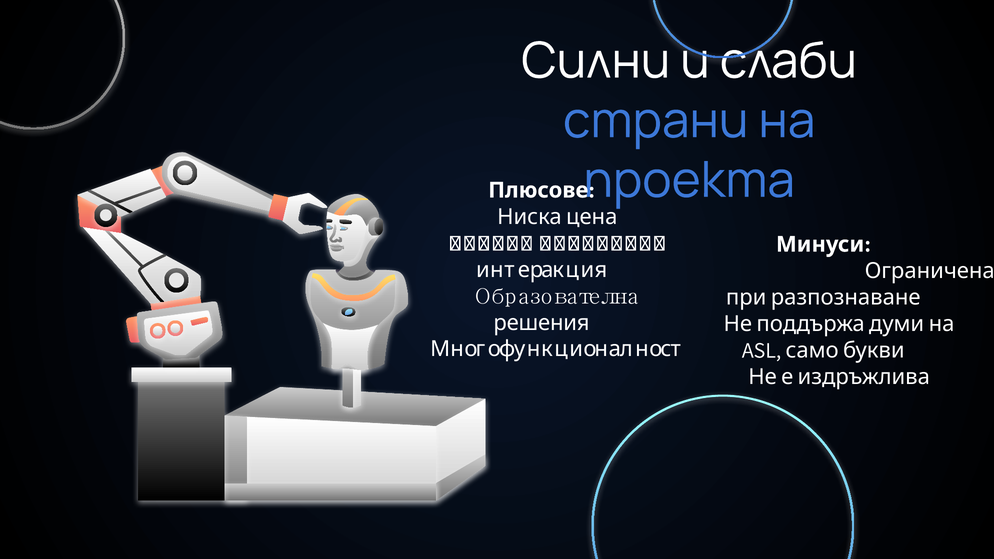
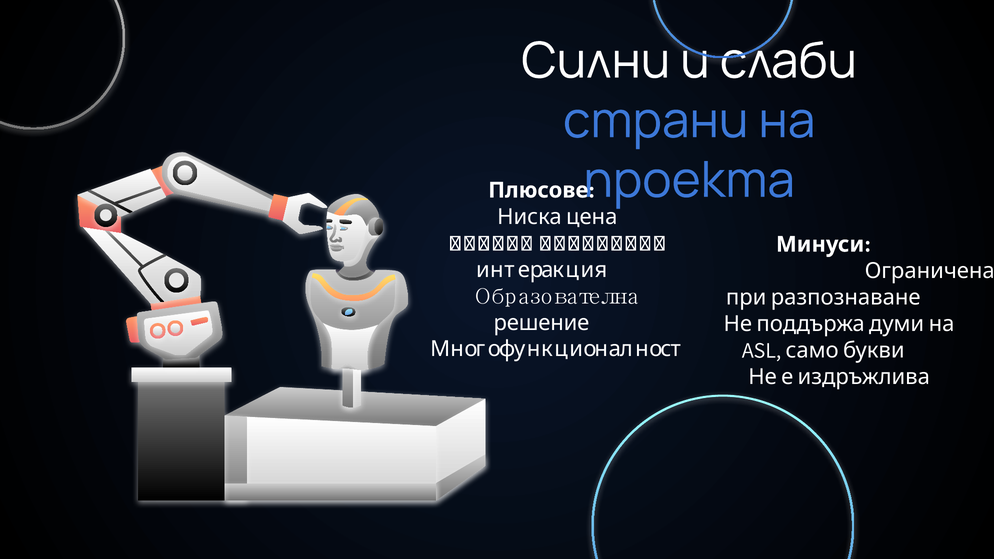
решения: решения -> решение
